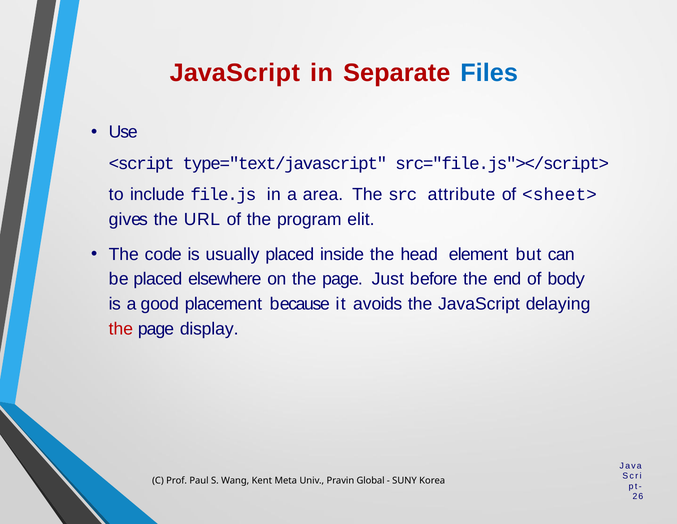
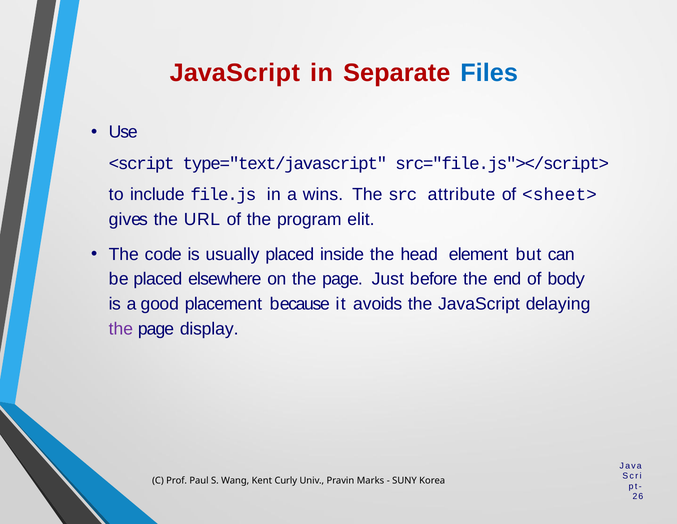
area: area -> wins
the at (121, 328) colour: red -> purple
Meta: Meta -> Curly
Global: Global -> Marks
